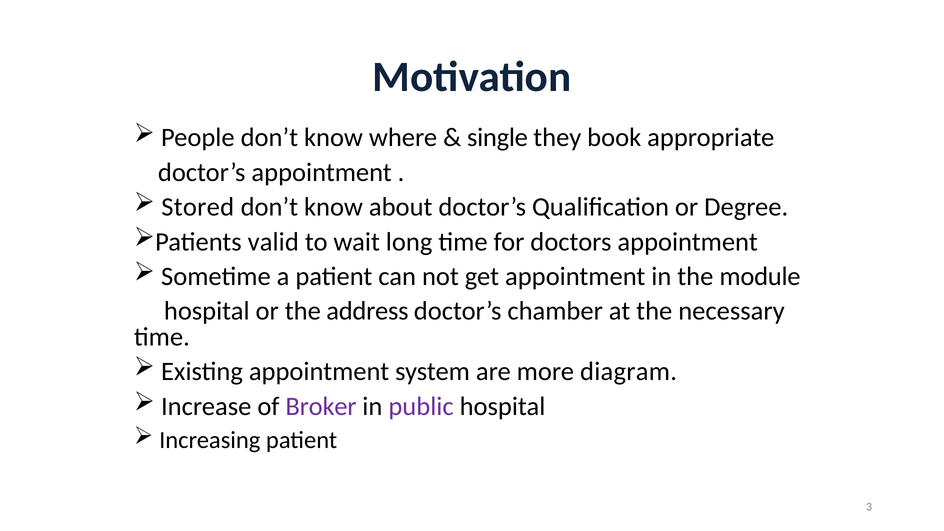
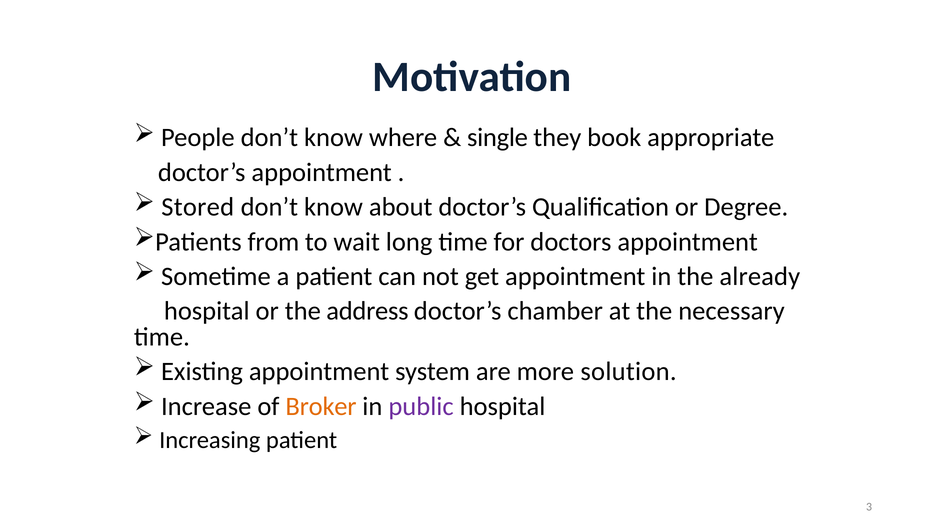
valid: valid -> from
module: module -> already
diagram: diagram -> solution
Broker colour: purple -> orange
